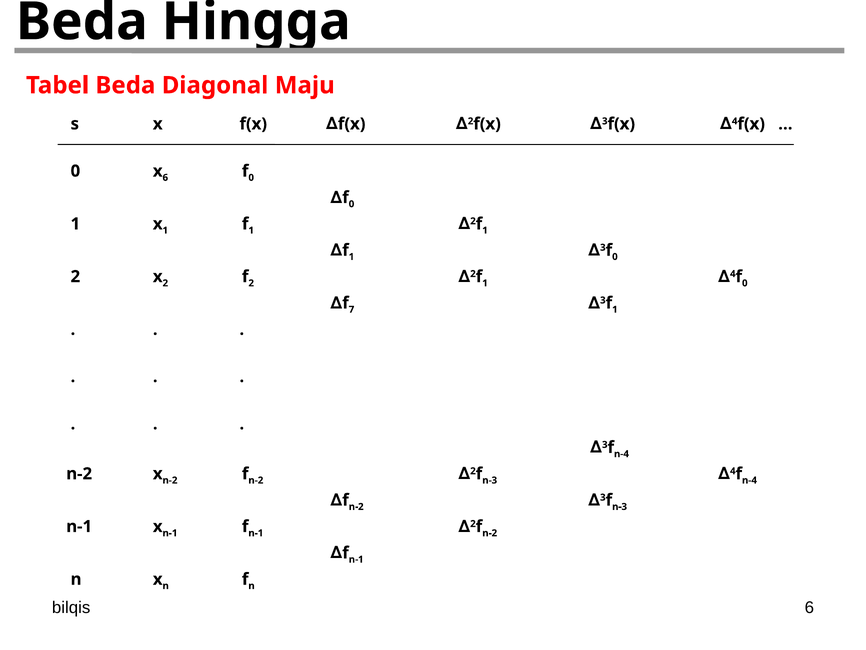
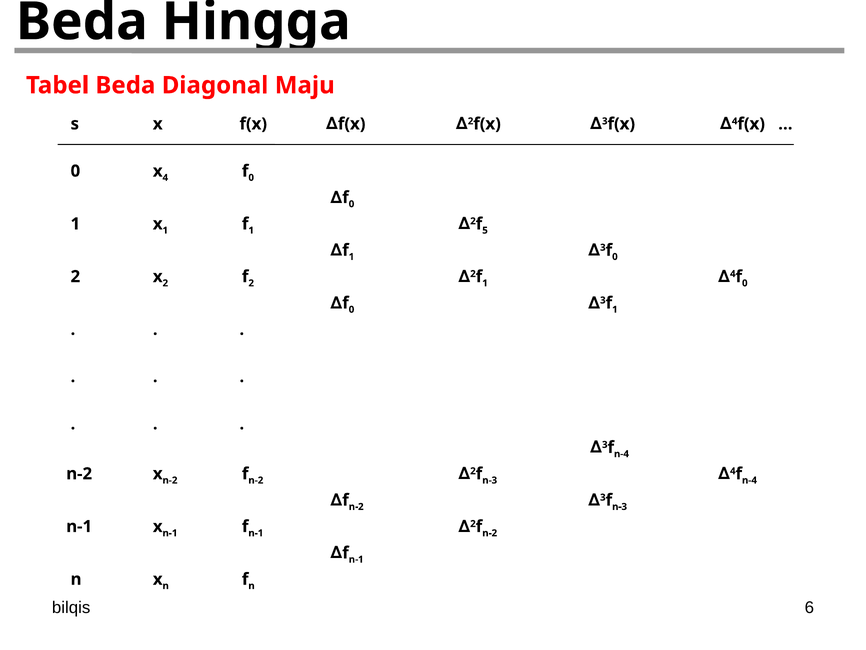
x 6: 6 -> 4
1 at (485, 230): 1 -> 5
7 at (351, 309): 7 -> 0
